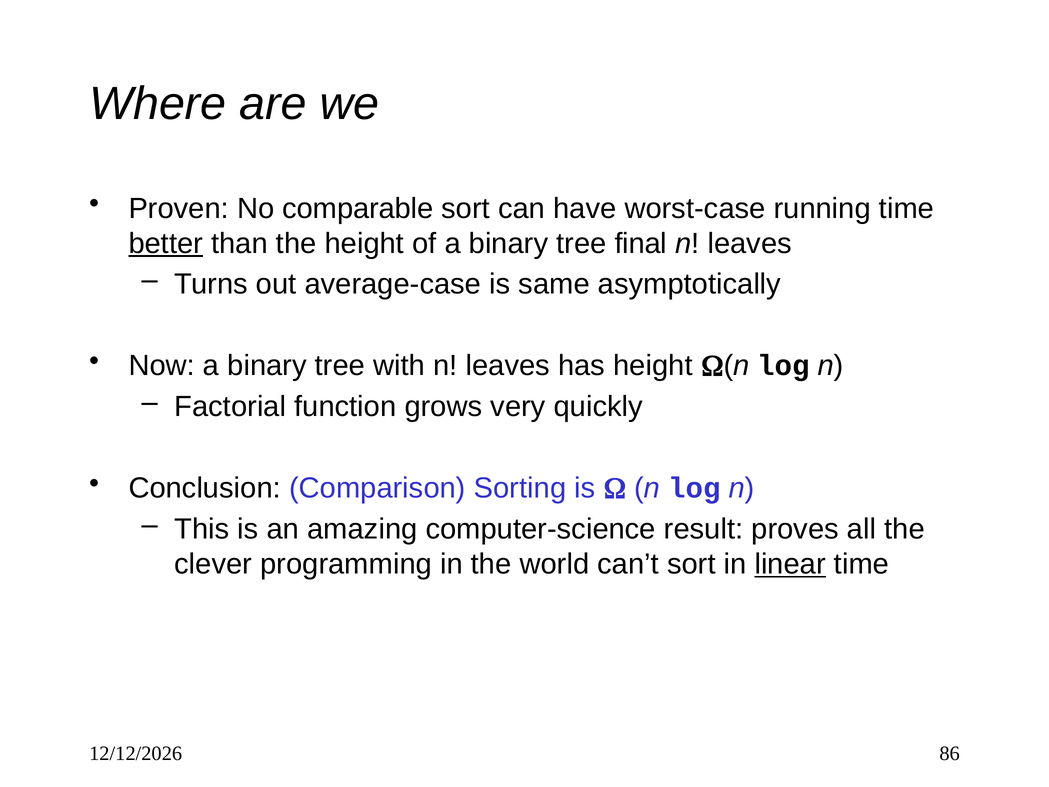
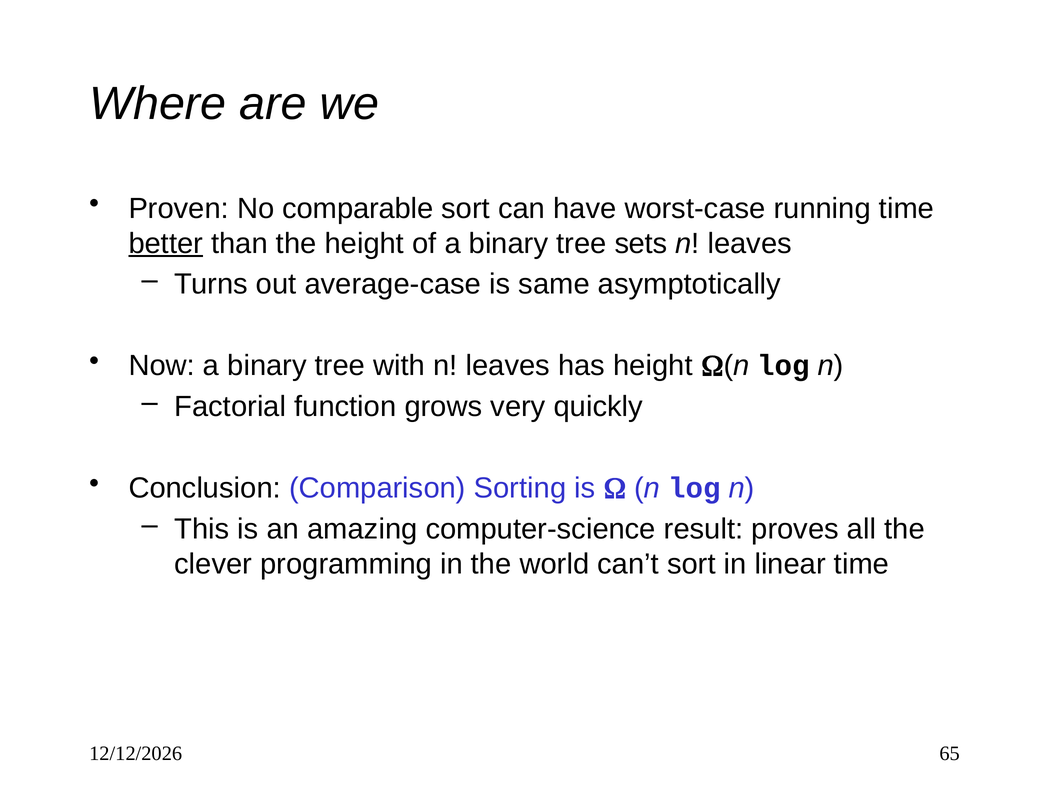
final: final -> sets
linear underline: present -> none
86: 86 -> 65
